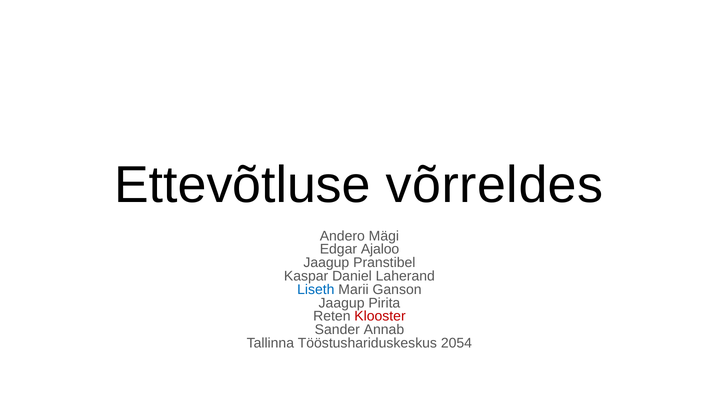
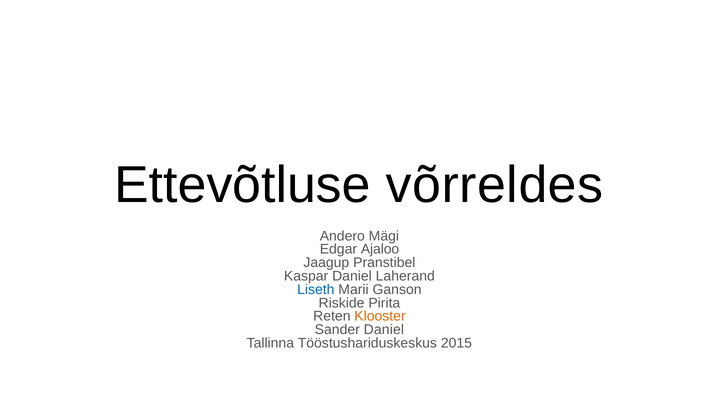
Jaagup at (342, 303): Jaagup -> Riskide
Klooster colour: red -> orange
Sander Annab: Annab -> Daniel
2054: 2054 -> 2015
